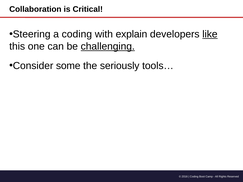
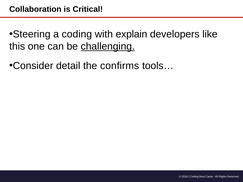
like underline: present -> none
some: some -> detail
seriously: seriously -> confirms
